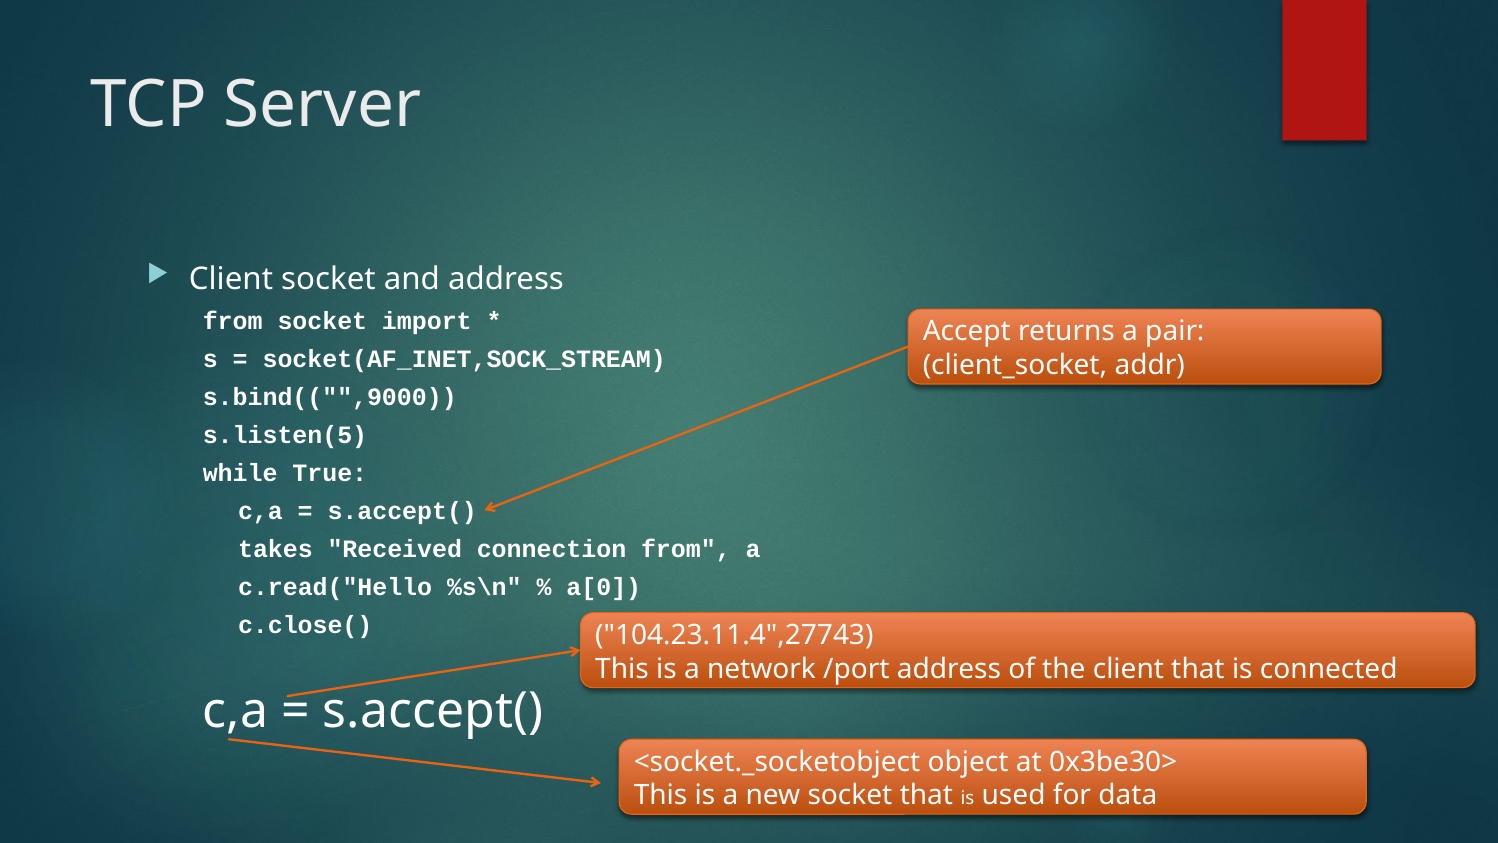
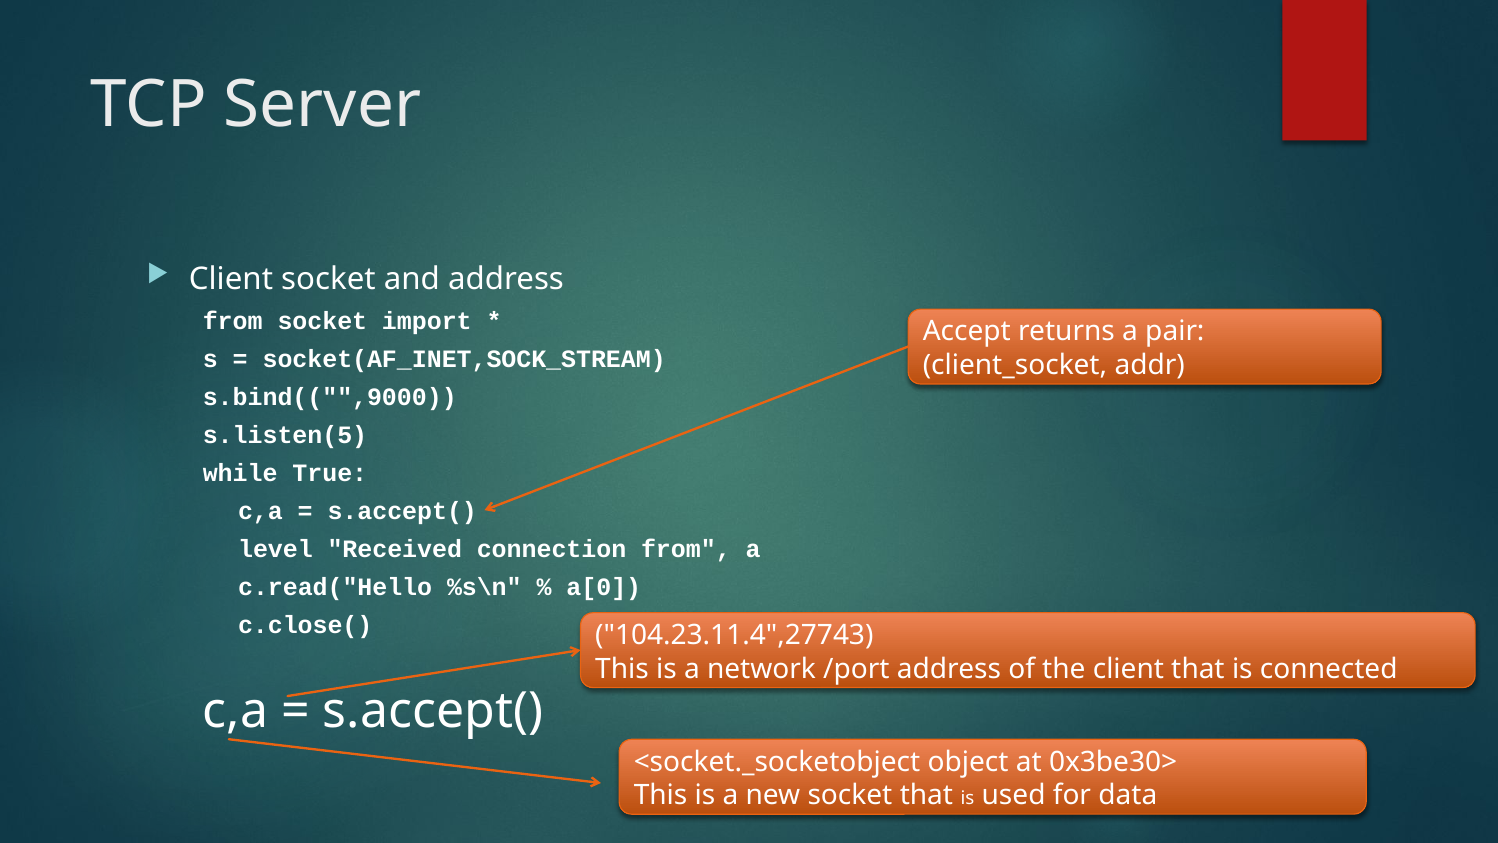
takes: takes -> level
